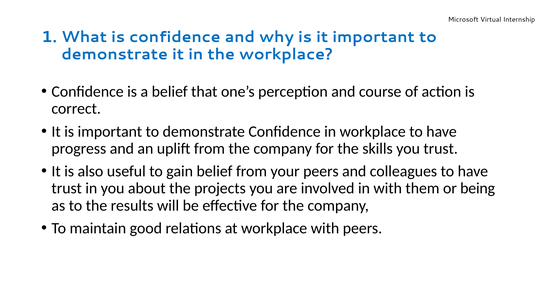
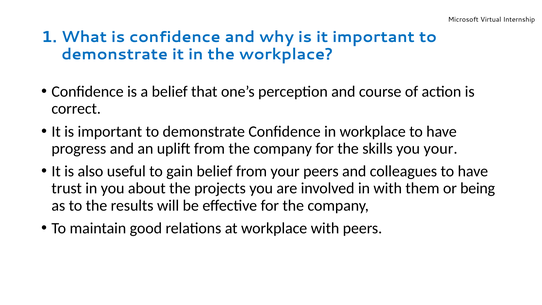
you trust: trust -> your
